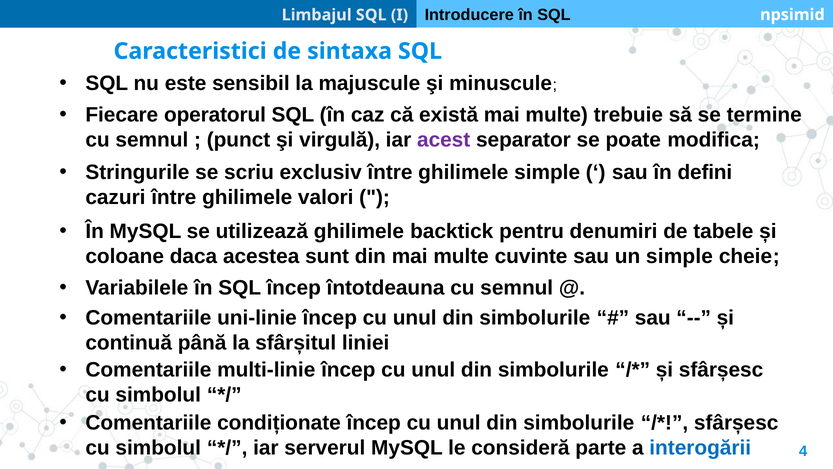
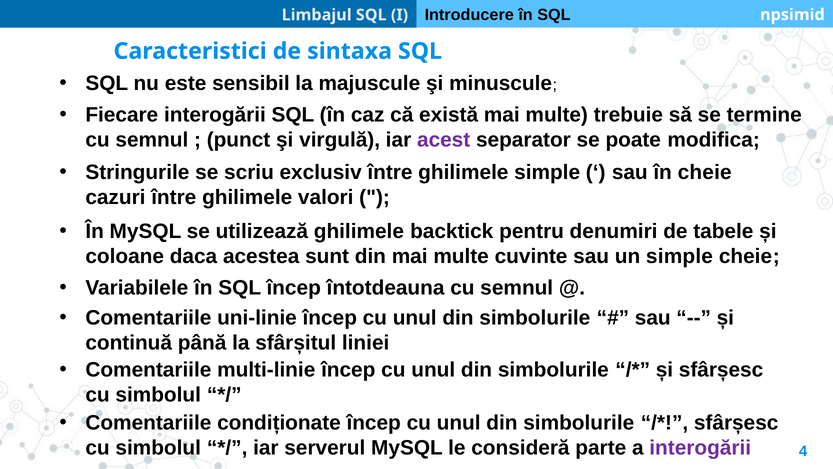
Fiecare operatorul: operatorul -> interogării
în defini: defini -> cheie
interogării at (700, 447) colour: blue -> purple
